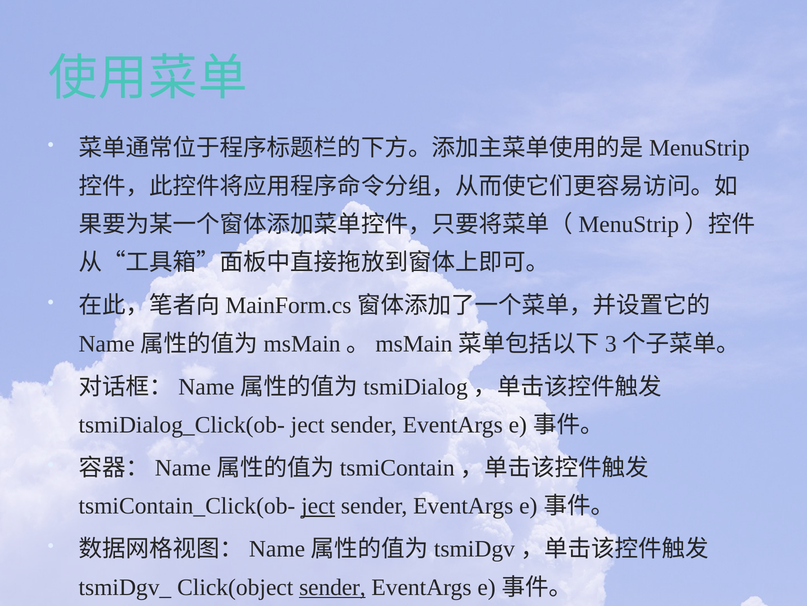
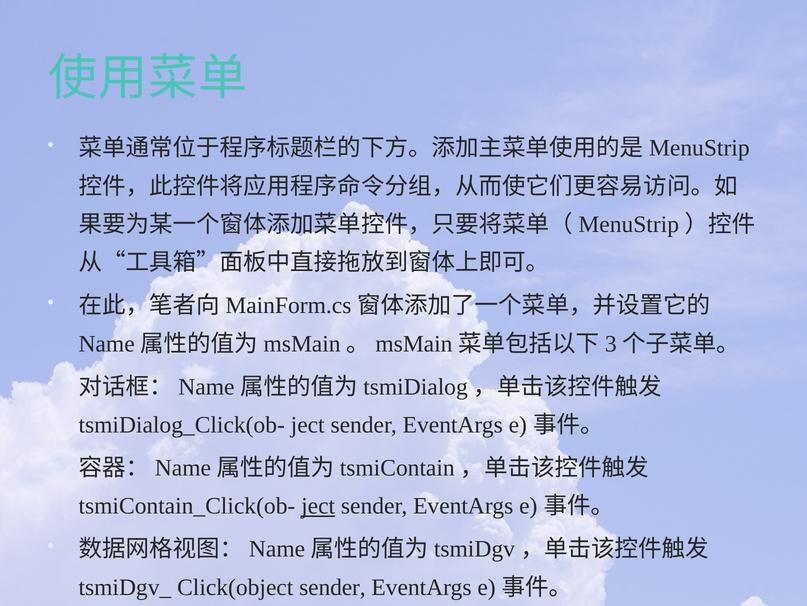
sender at (332, 587) underline: present -> none
